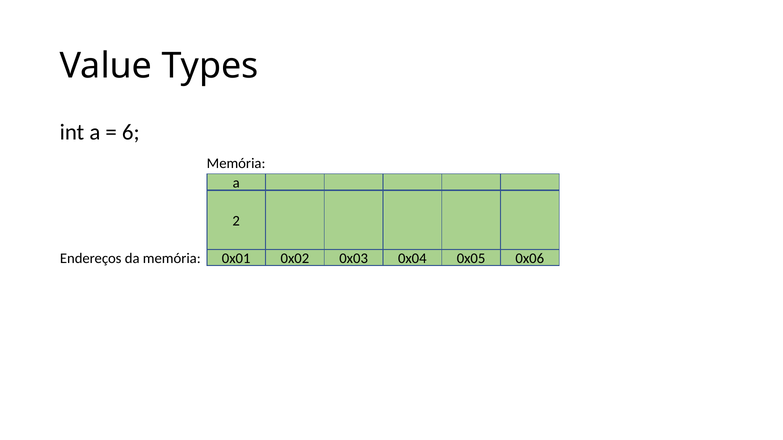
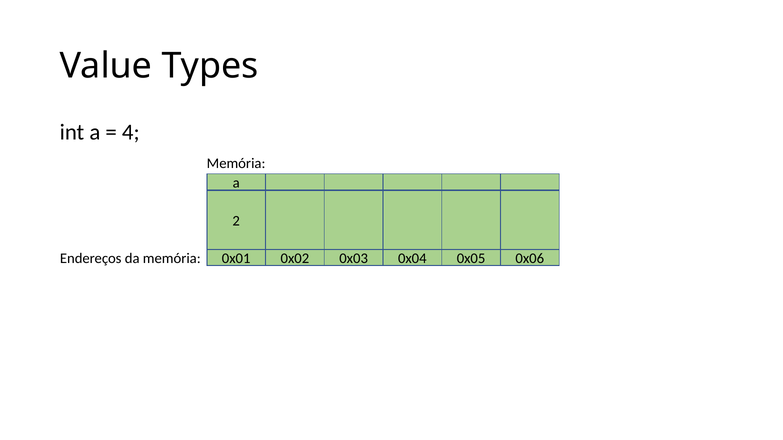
6: 6 -> 4
